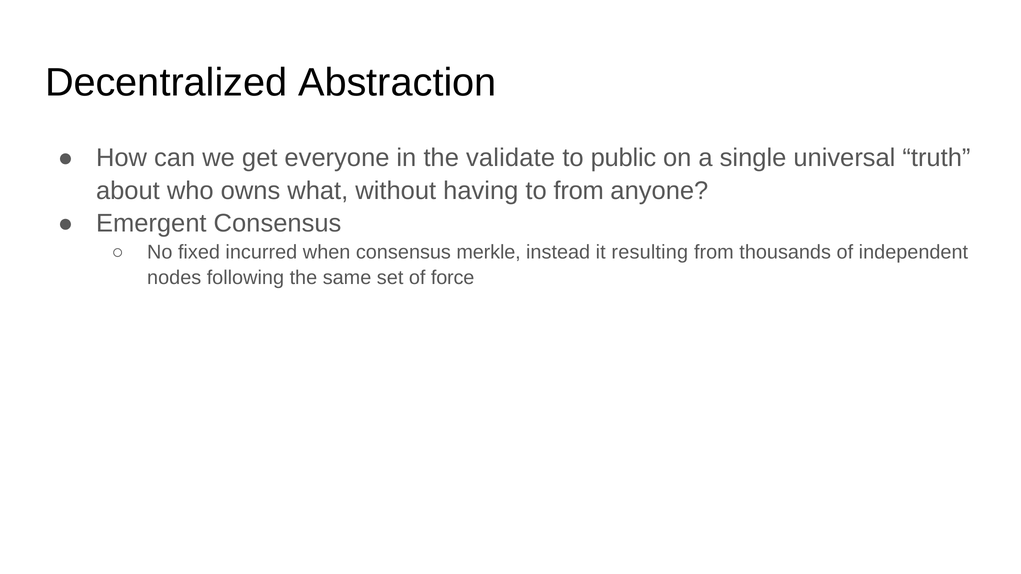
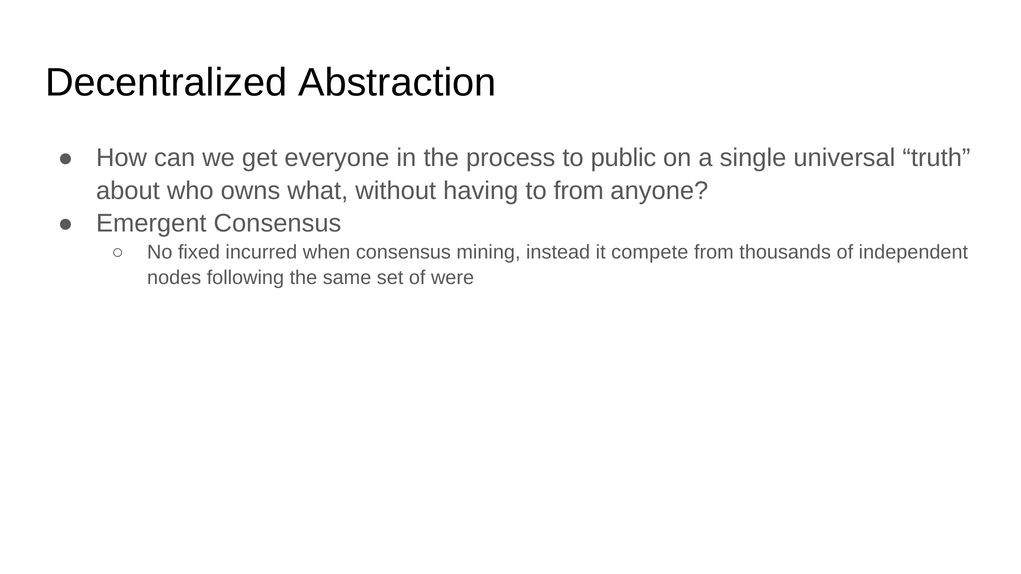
validate: validate -> process
merkle: merkle -> mining
resulting: resulting -> compete
force: force -> were
